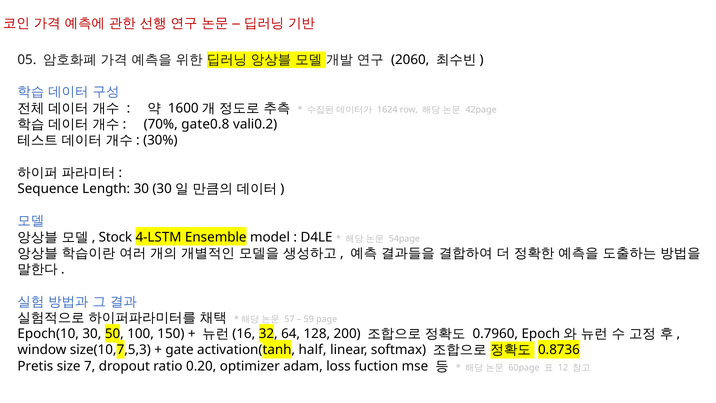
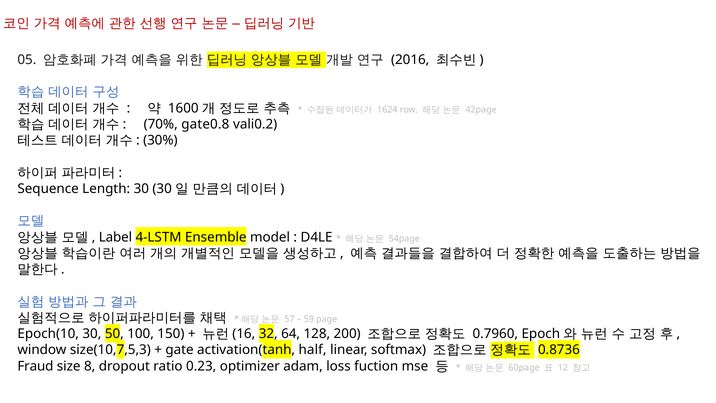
2060: 2060 -> 2016
Stock: Stock -> Label
Pretis: Pretis -> Fraud
7: 7 -> 8
0.20: 0.20 -> 0.23
